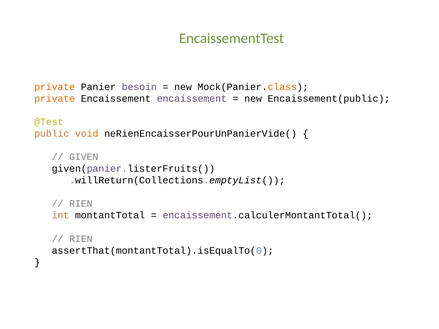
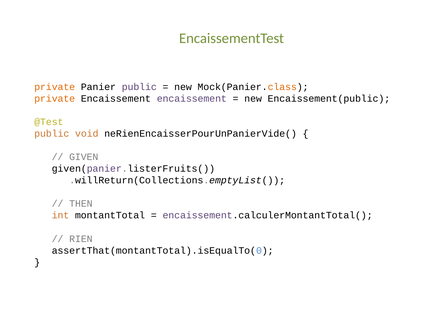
Panier besoin: besoin -> public
RIEN at (81, 204): RIEN -> THEN
